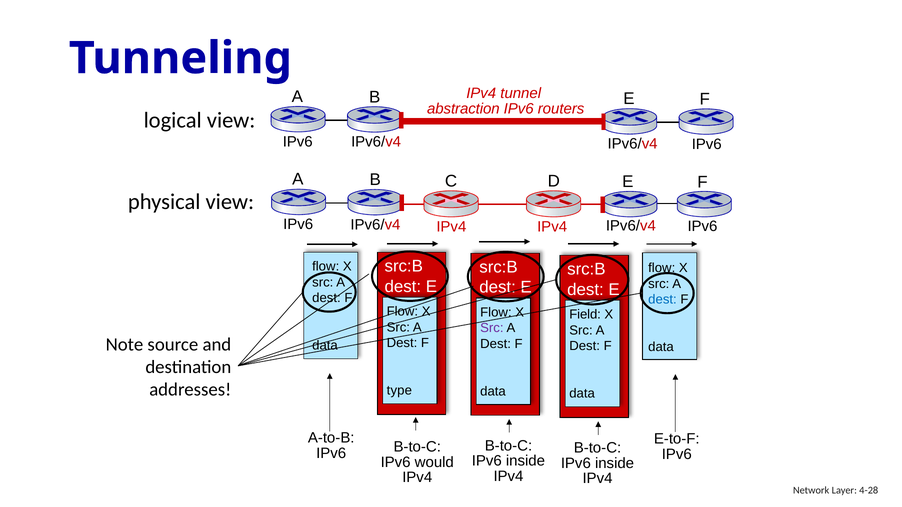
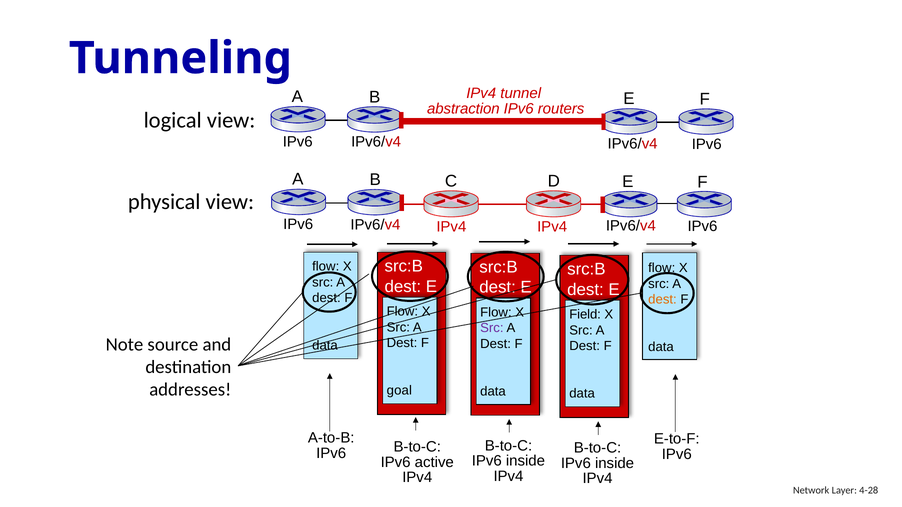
dest at (662, 300) colour: blue -> orange
type: type -> goal
would: would -> active
